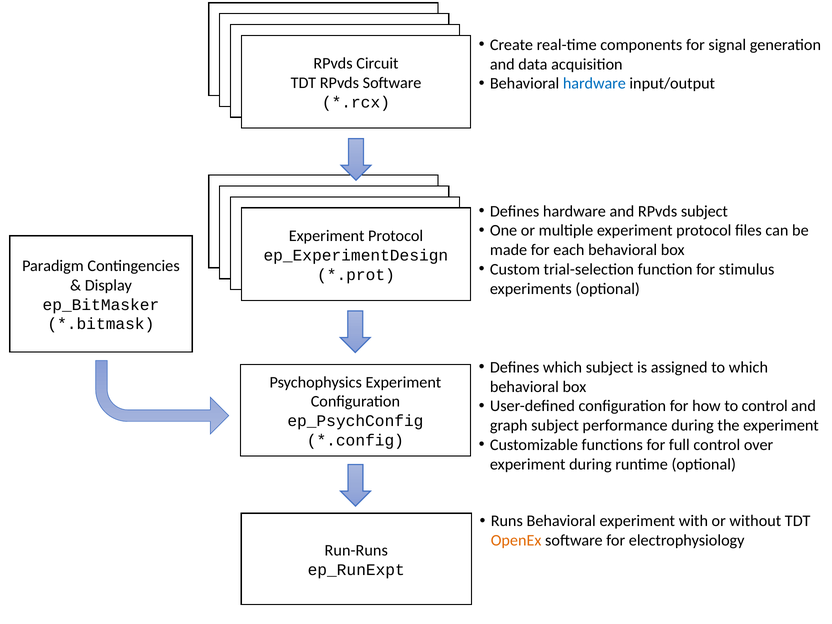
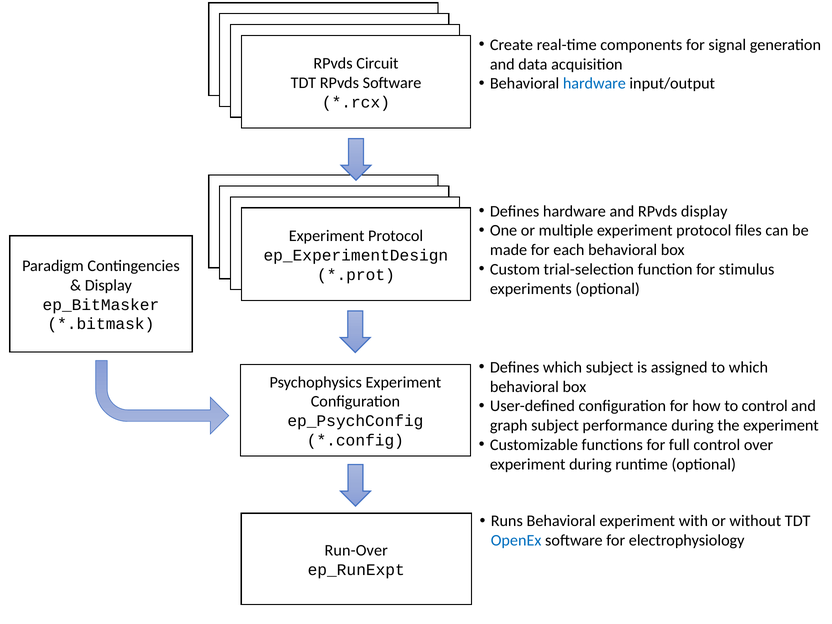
RPvds subject: subject -> display
OpenEx colour: orange -> blue
Run-Runs: Run-Runs -> Run-Over
